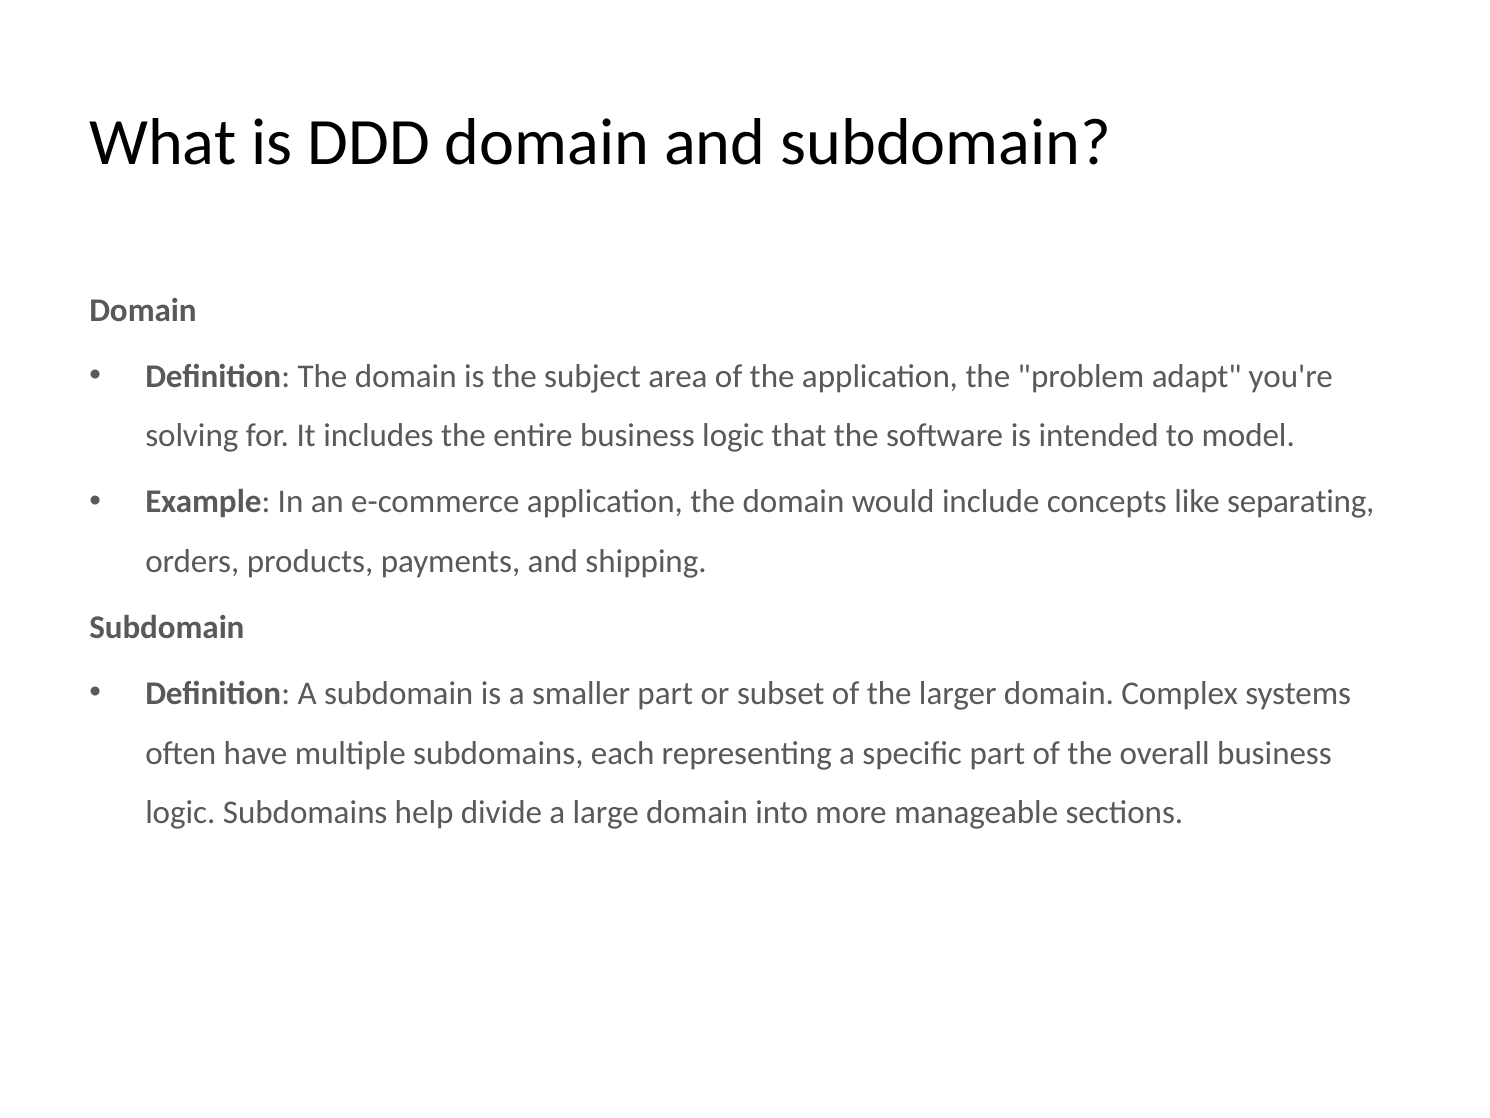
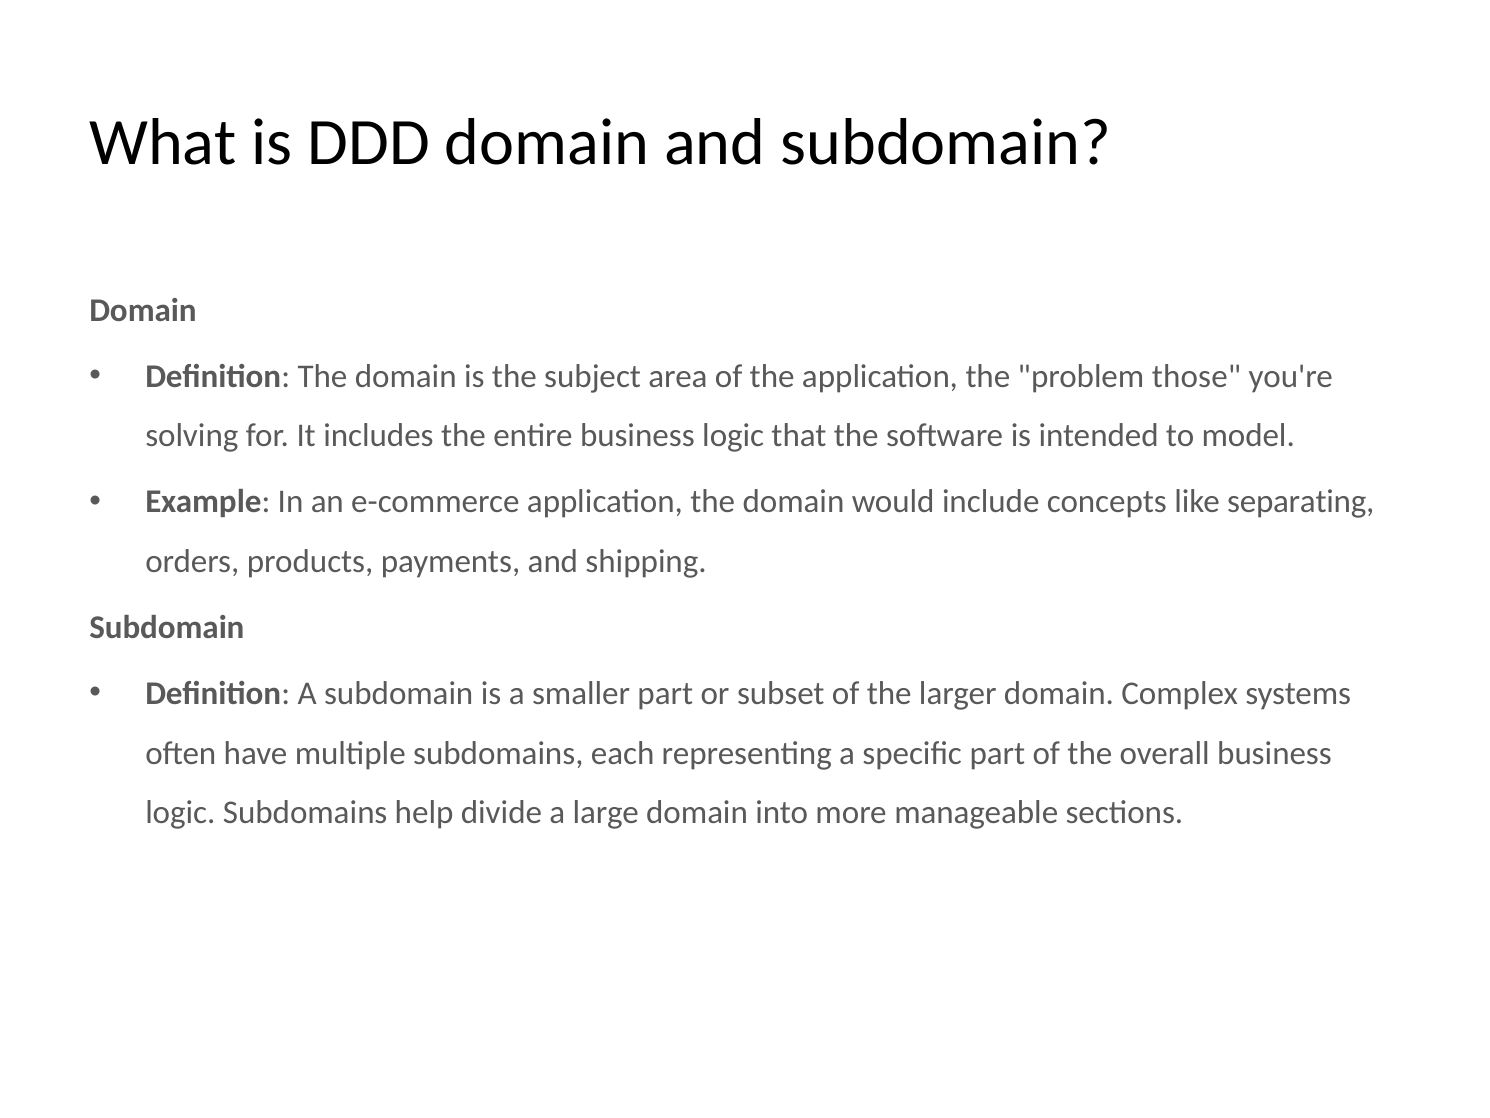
adapt: adapt -> those
